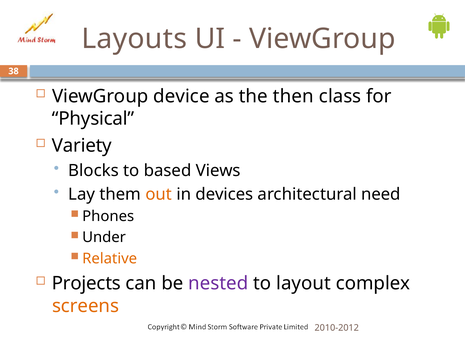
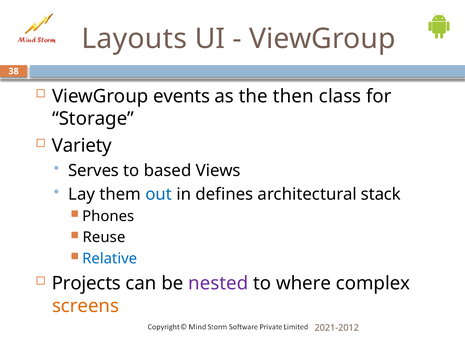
device: device -> events
Physical: Physical -> Storage
Blocks: Blocks -> Serves
out colour: orange -> blue
devices: devices -> defines
need: need -> stack
Under: Under -> Reuse
Relative colour: orange -> blue
layout: layout -> where
2010-2012: 2010-2012 -> 2021-2012
